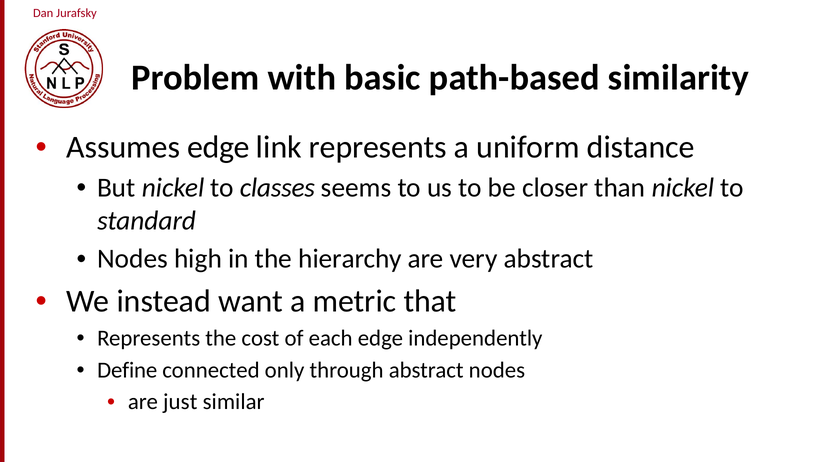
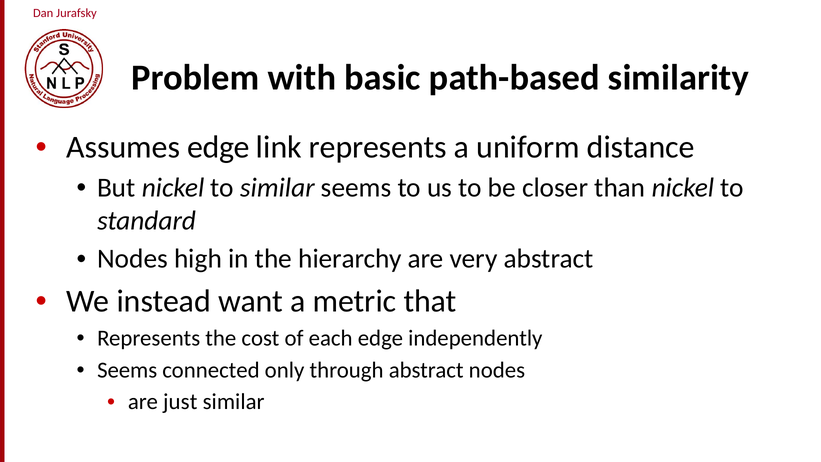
to classes: classes -> similar
Define at (127, 370): Define -> Seems
